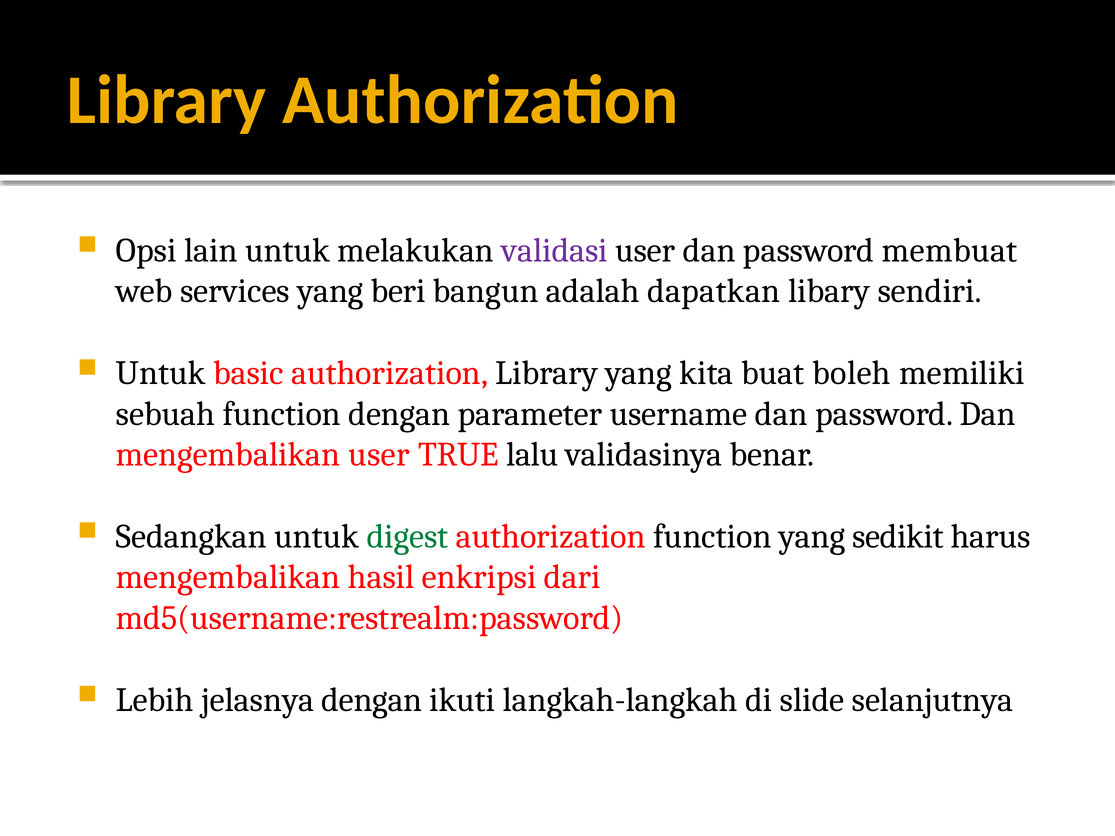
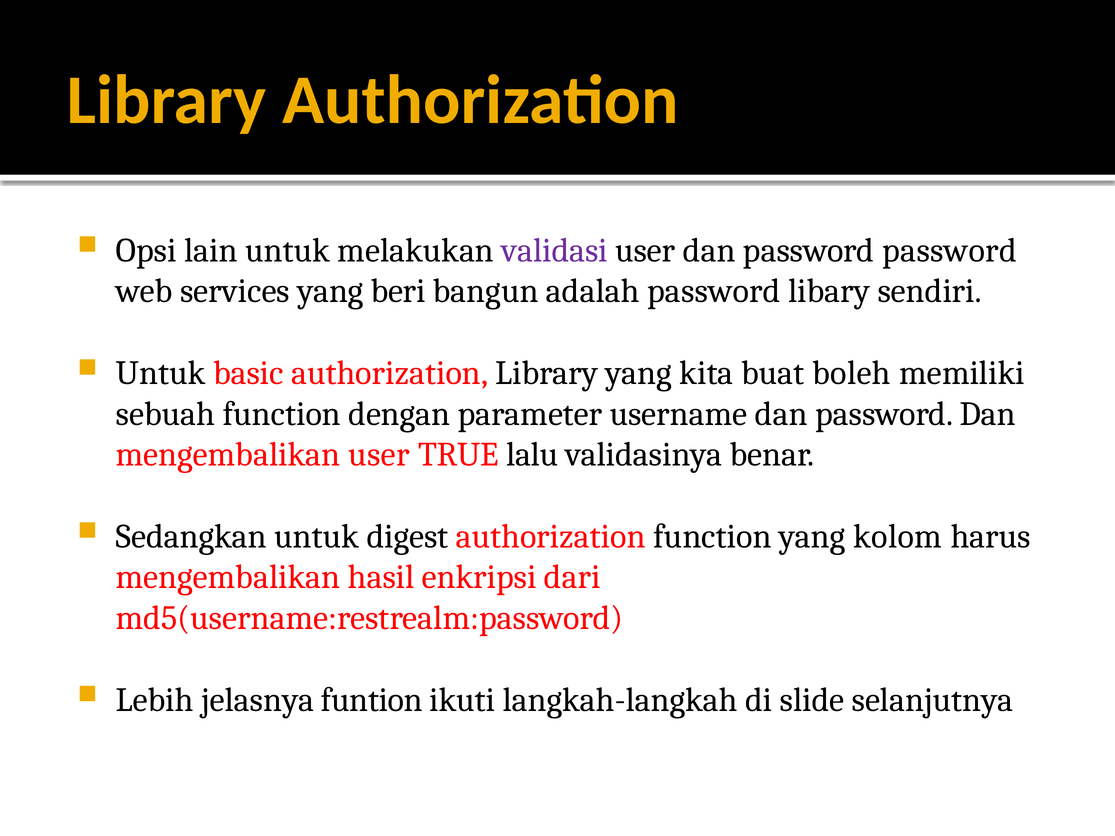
password membuat: membuat -> password
adalah dapatkan: dapatkan -> password
digest colour: green -> black
sedikit: sedikit -> kolom
jelasnya dengan: dengan -> funtion
